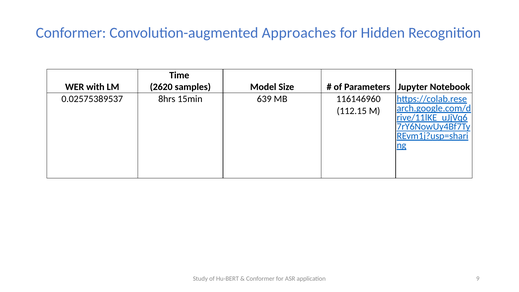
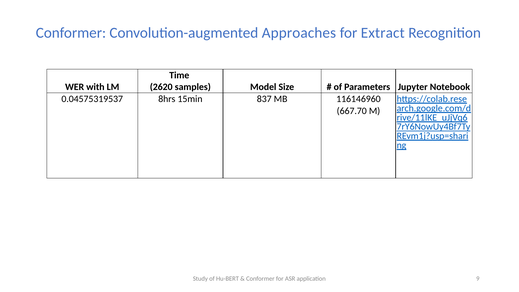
Hidden: Hidden -> Extract
0.02575389537: 0.02575389537 -> 0.04575319537
639: 639 -> 837
112.15: 112.15 -> 667.70
